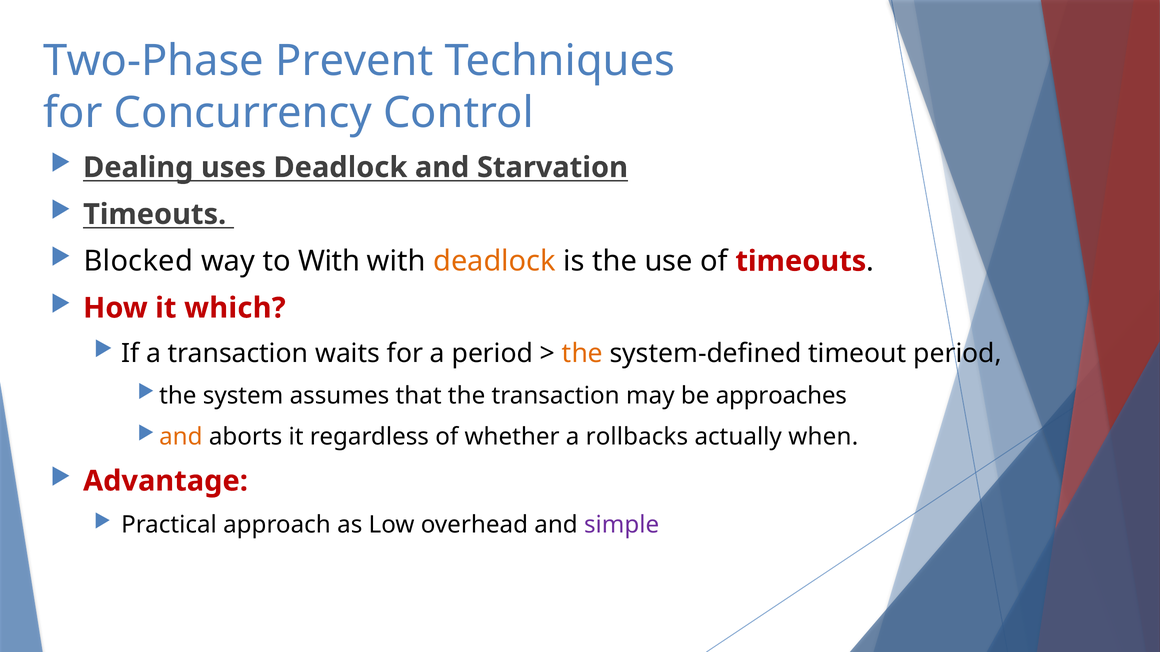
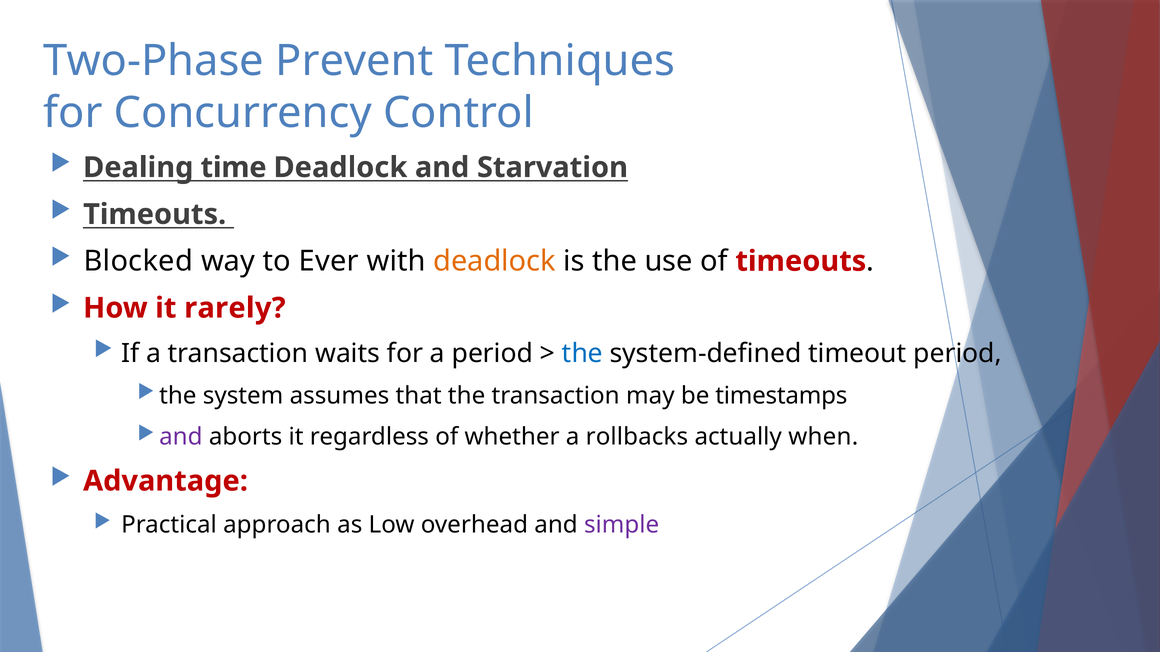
uses: uses -> time
to With: With -> Ever
which: which -> rarely
the at (582, 354) colour: orange -> blue
approaches: approaches -> timestamps
and at (181, 437) colour: orange -> purple
